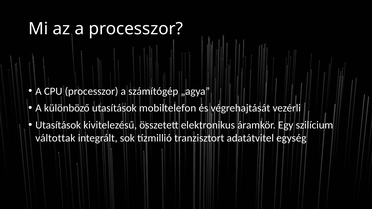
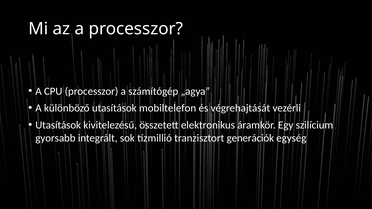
váltottak: váltottak -> gyorsabb
adatátvitel: adatátvitel -> generációk
